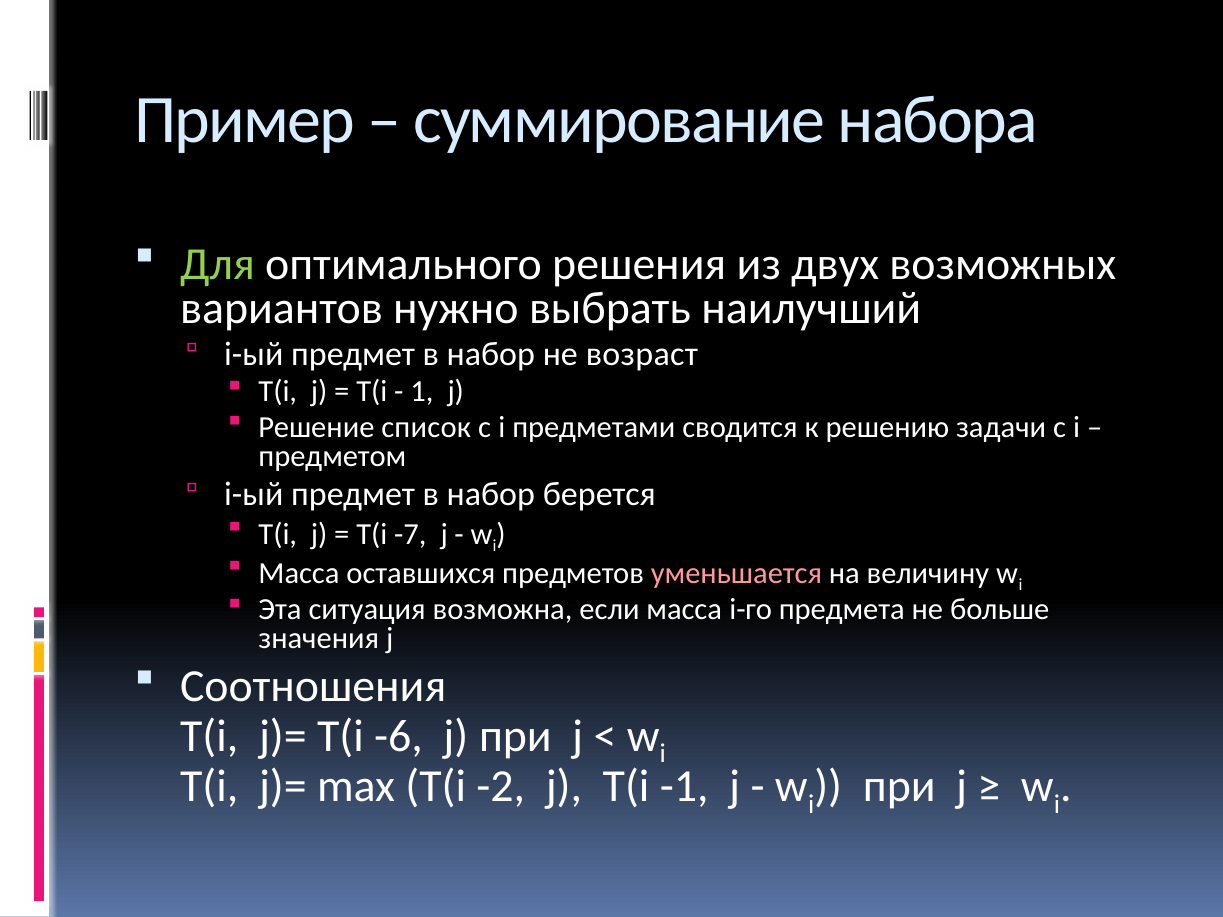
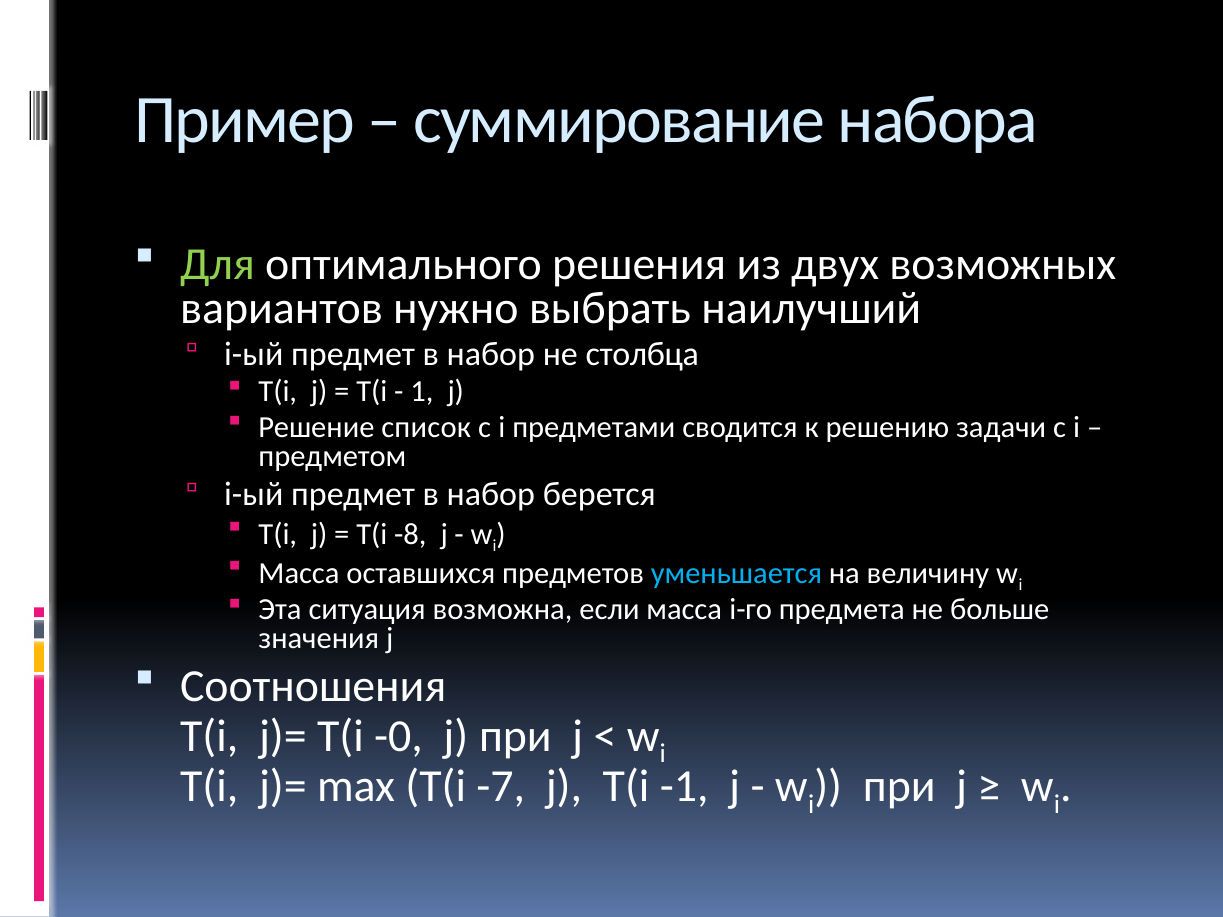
возраст: возраст -> столбца
-7: -7 -> -8
уменьшается colour: pink -> light blue
-6: -6 -> -0
-2: -2 -> -7
